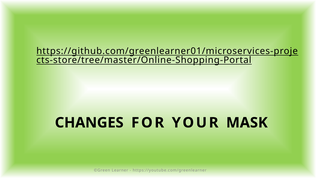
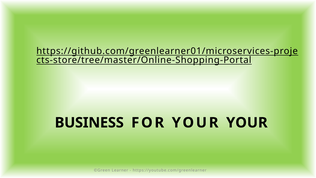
CHANGES: CHANGES -> BUSINESS
YOUR MASK: MASK -> YOUR
